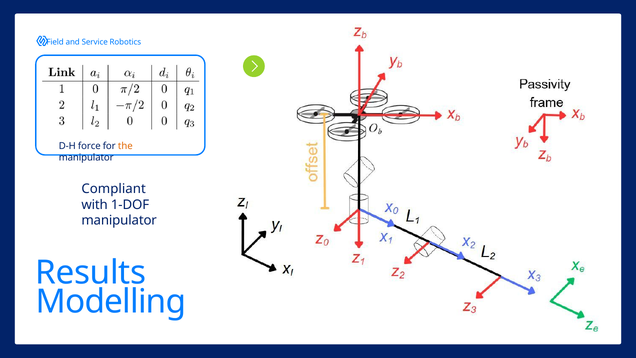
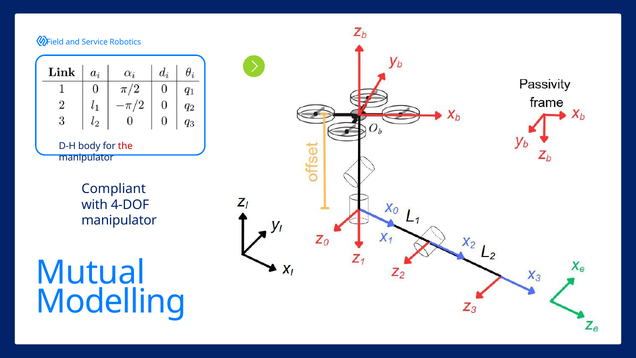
force: force -> body
the colour: orange -> red
1-DOF: 1-DOF -> 4-DOF
Results: Results -> Mutual
